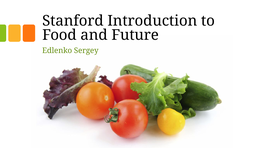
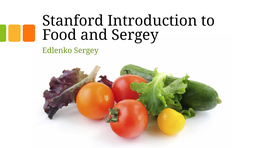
and Future: Future -> Sergey
